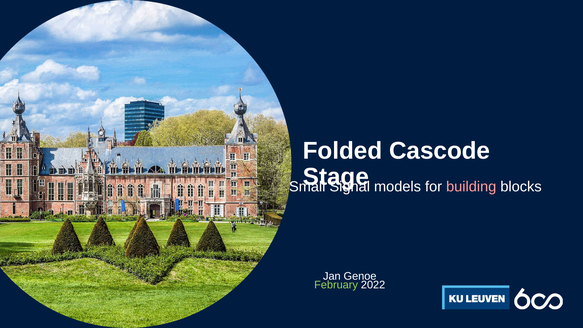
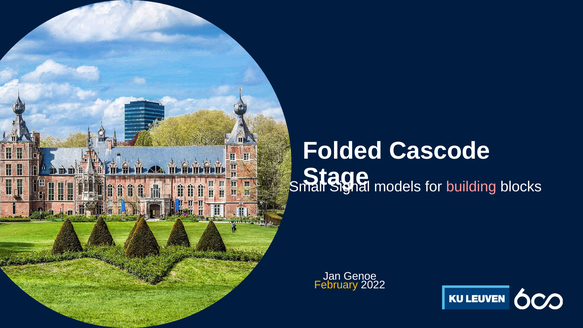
February colour: light green -> yellow
